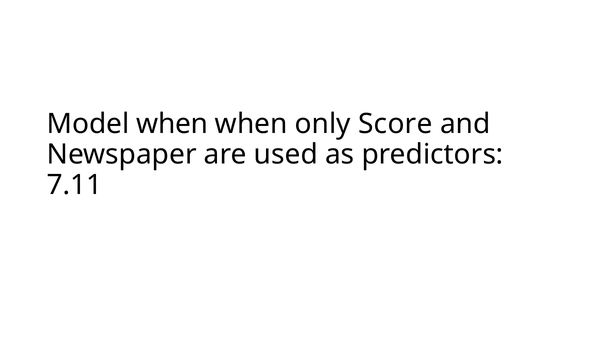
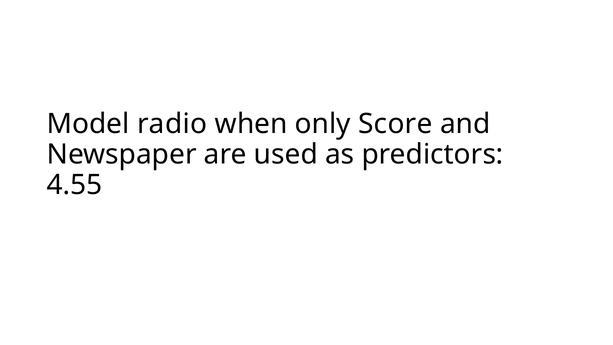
Model when: when -> radio
7.11: 7.11 -> 4.55
